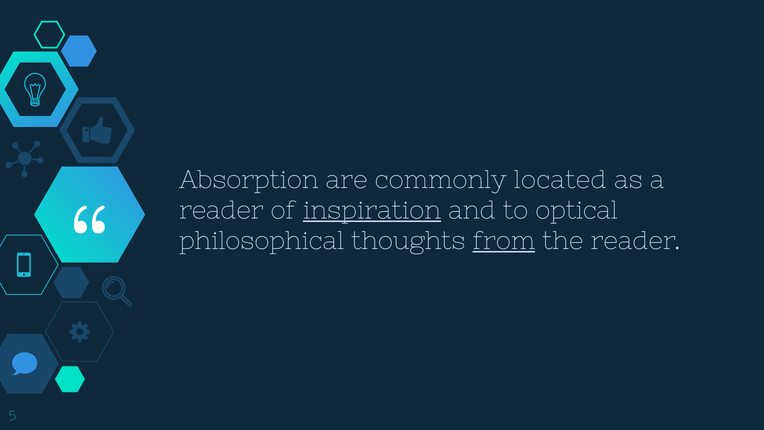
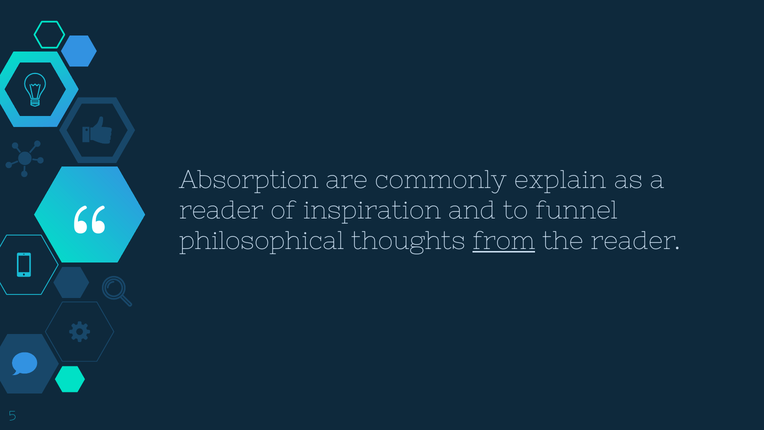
located: located -> explain
inspiration underline: present -> none
optical: optical -> funnel
